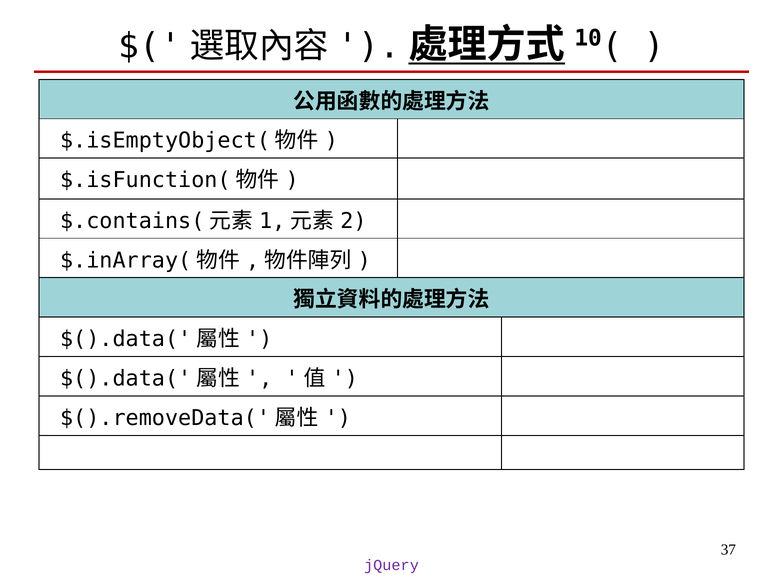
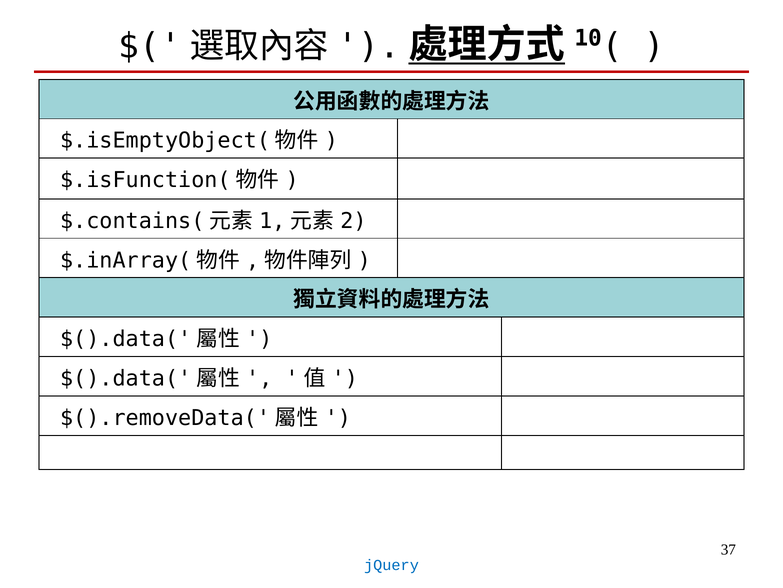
jQuery colour: purple -> blue
